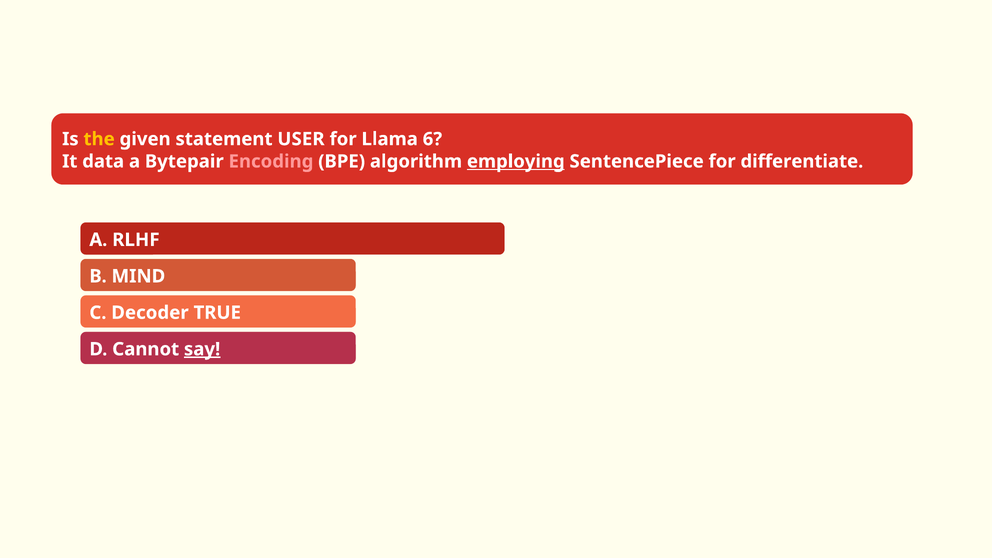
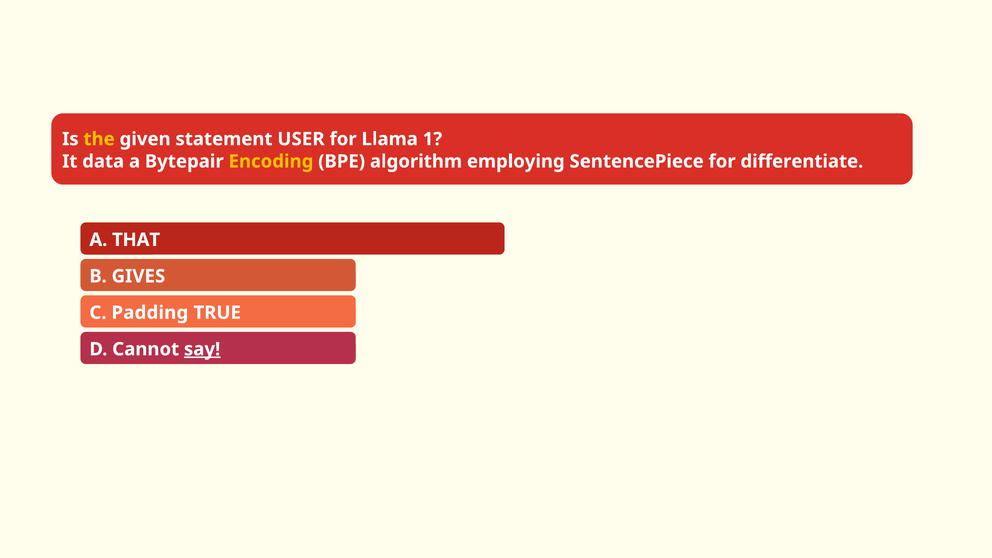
6: 6 -> 1
Encoding colour: pink -> yellow
employing underline: present -> none
RLHF: RLHF -> THAT
MIND: MIND -> GIVES
Decoder: Decoder -> Padding
